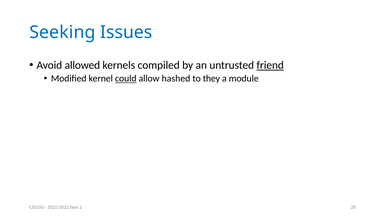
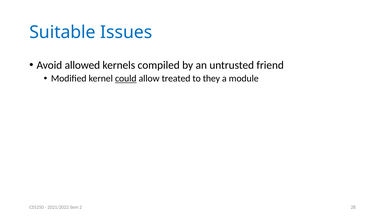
Seeking: Seeking -> Suitable
friend underline: present -> none
hashed: hashed -> treated
